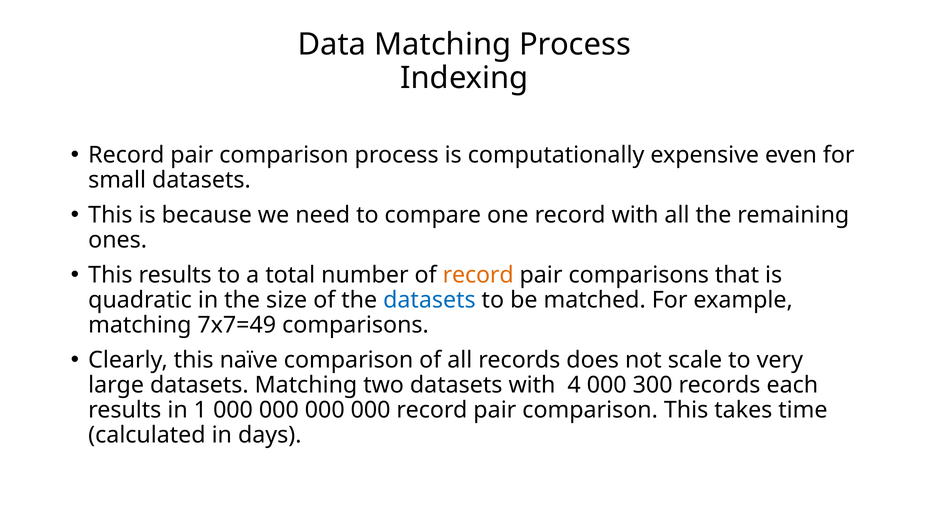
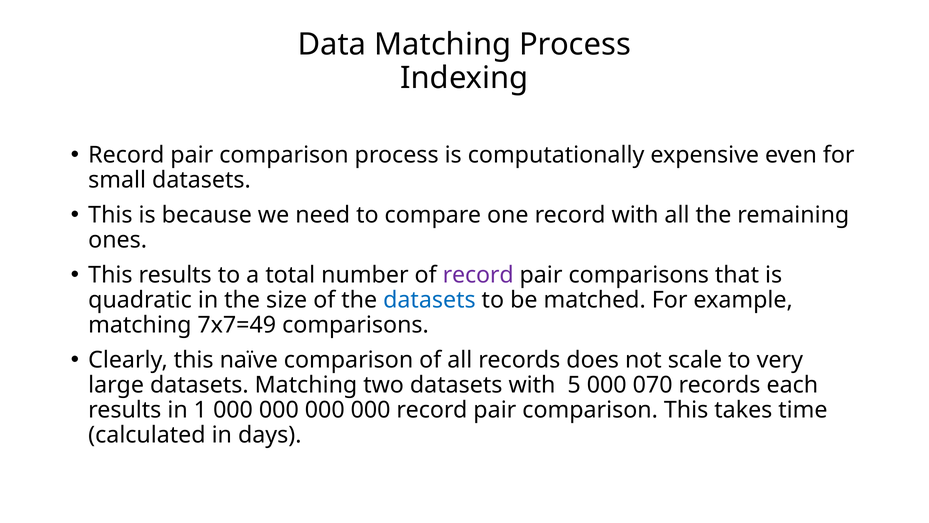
record at (478, 275) colour: orange -> purple
4: 4 -> 5
300: 300 -> 070
